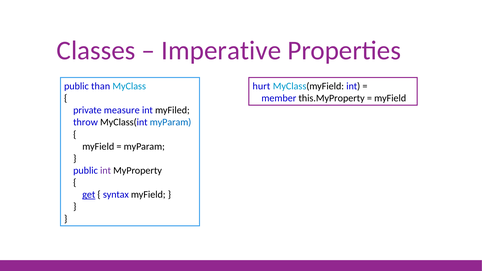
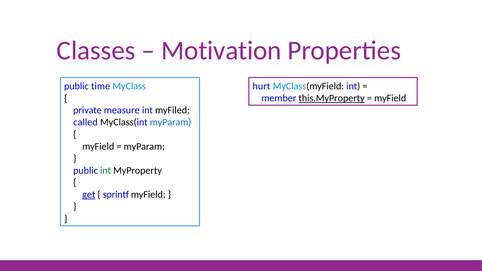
Imperative: Imperative -> Motivation
than: than -> time
this.MyProperty underline: none -> present
throw: throw -> called
int at (106, 171) colour: purple -> green
syntax: syntax -> sprintf
